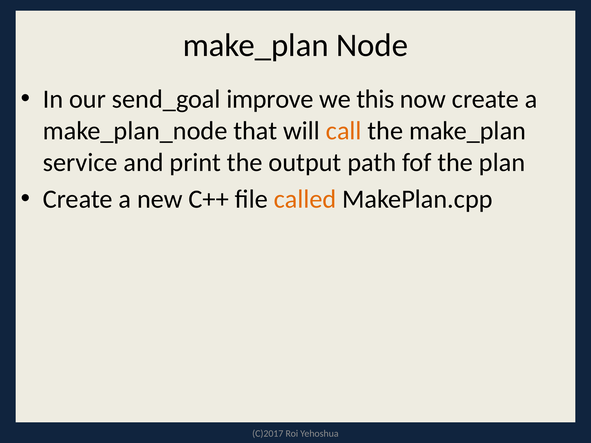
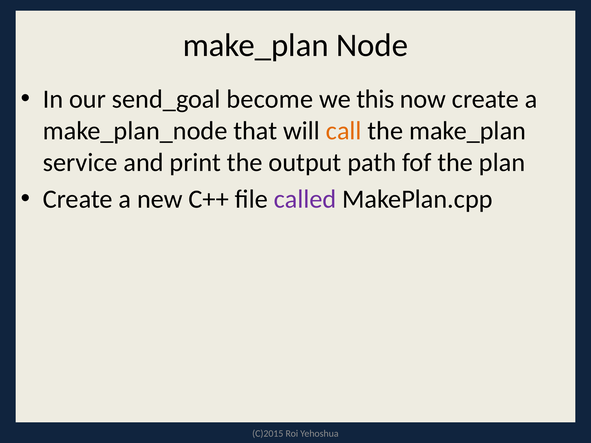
improve: improve -> become
called colour: orange -> purple
C)2017: C)2017 -> C)2015
